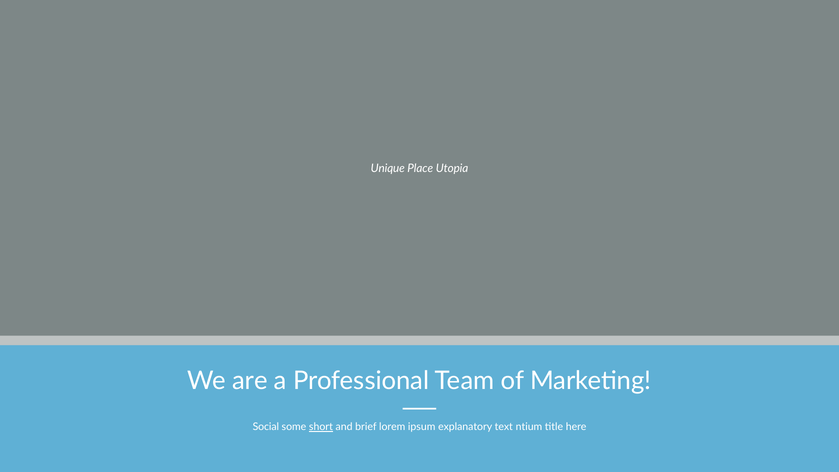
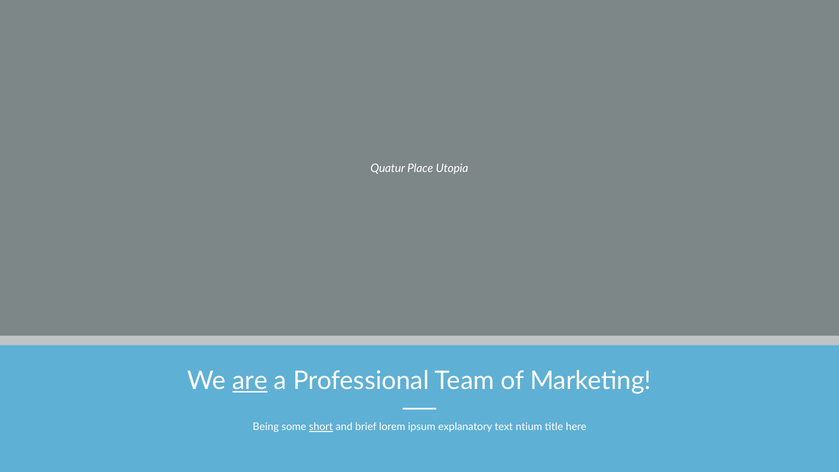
Unique: Unique -> Quatur
are underline: none -> present
Social: Social -> Being
